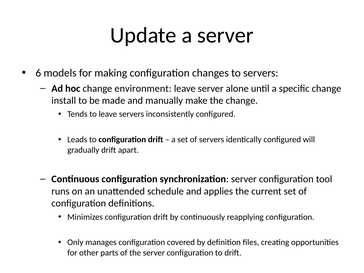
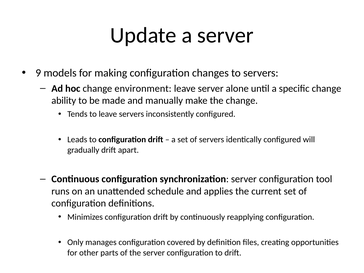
6: 6 -> 9
install: install -> ability
